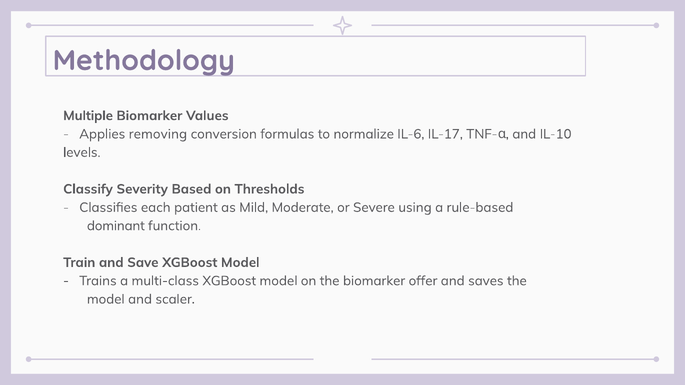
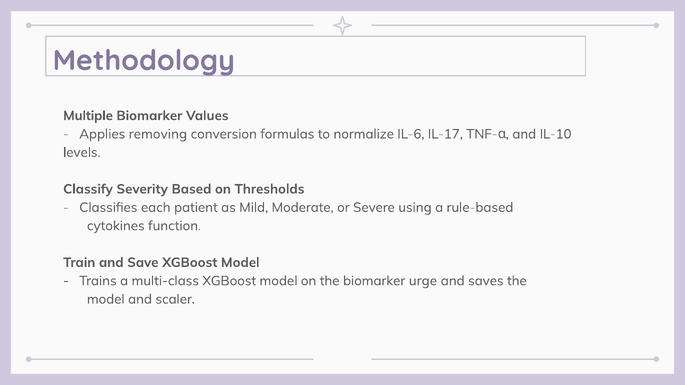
dominant: dominant -> cytokines
offer: offer -> urge
